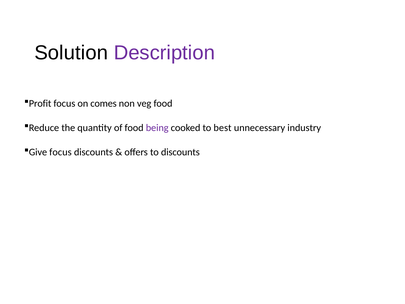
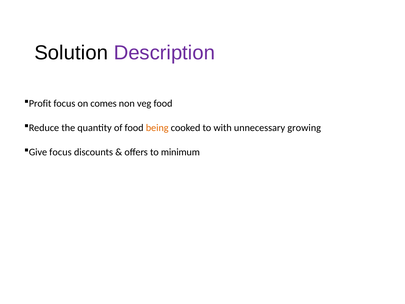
being colour: purple -> orange
best: best -> with
industry: industry -> growing
to discounts: discounts -> minimum
